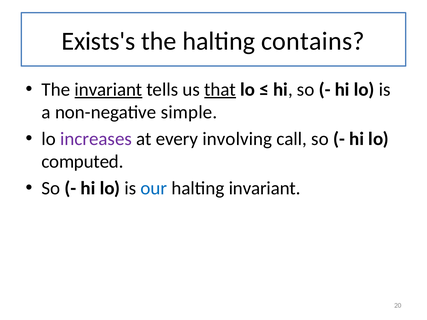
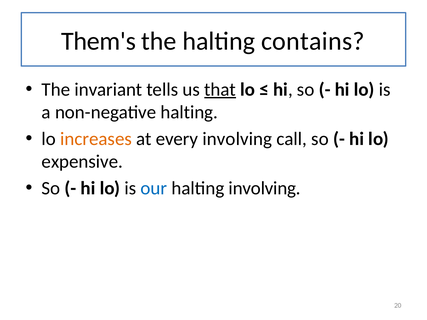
Exists's: Exists's -> Them's
invariant at (108, 90) underline: present -> none
non-negative simple: simple -> halting
increases colour: purple -> orange
computed: computed -> expensive
halting invariant: invariant -> involving
